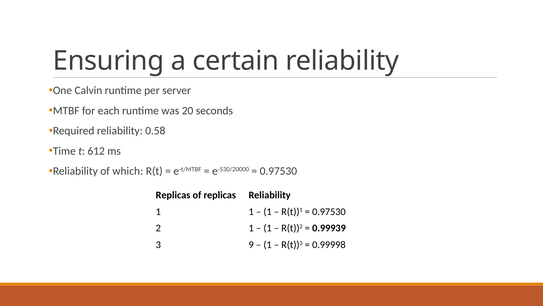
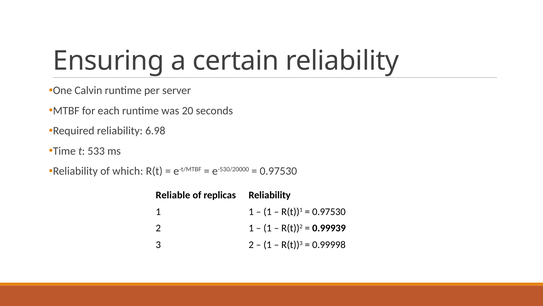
0.58: 0.58 -> 6.98
612: 612 -> 533
Replicas at (173, 195): Replicas -> Reliable
3 9: 9 -> 2
